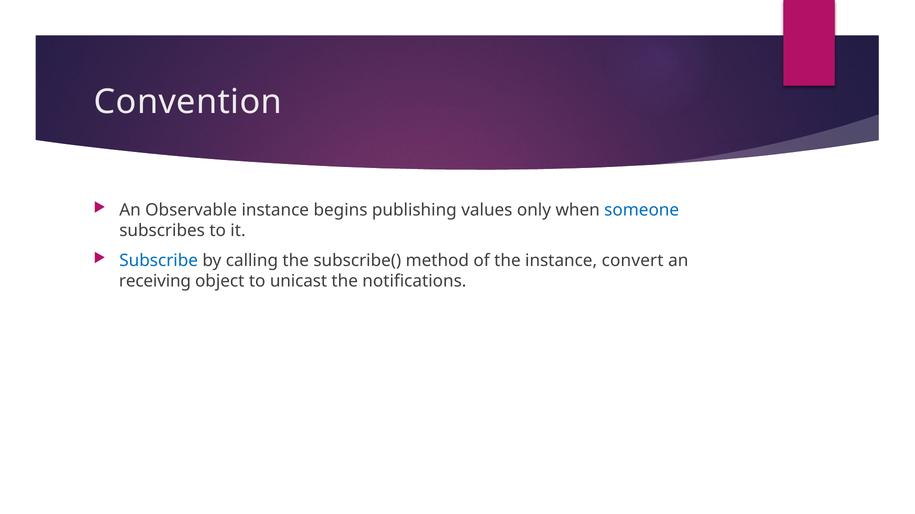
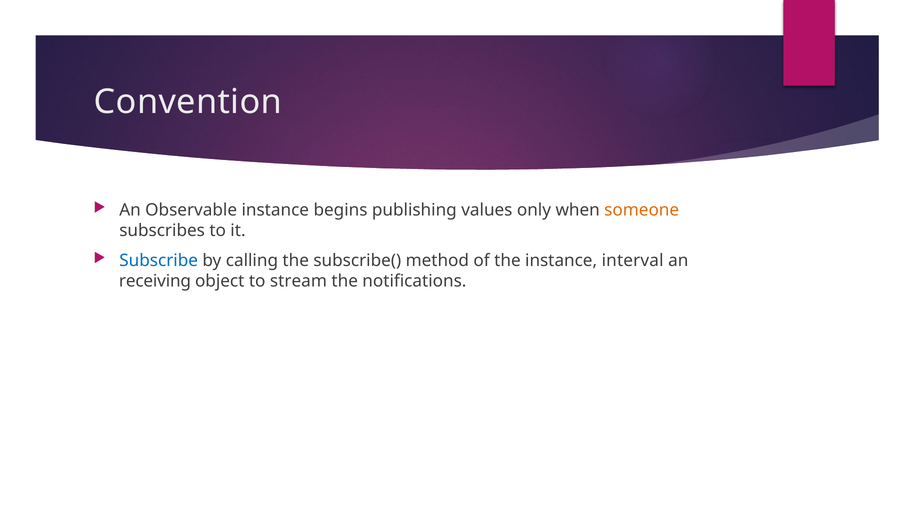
someone colour: blue -> orange
convert: convert -> interval
unicast: unicast -> stream
